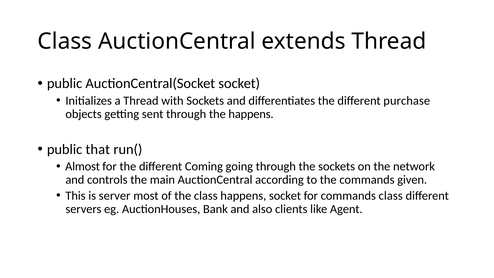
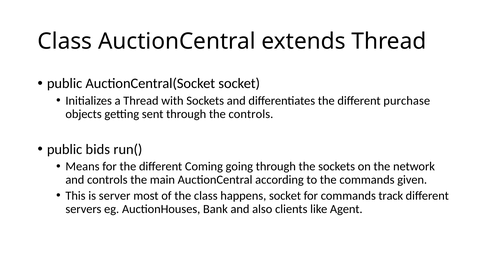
the happens: happens -> controls
that: that -> bids
Almost: Almost -> Means
commands class: class -> track
